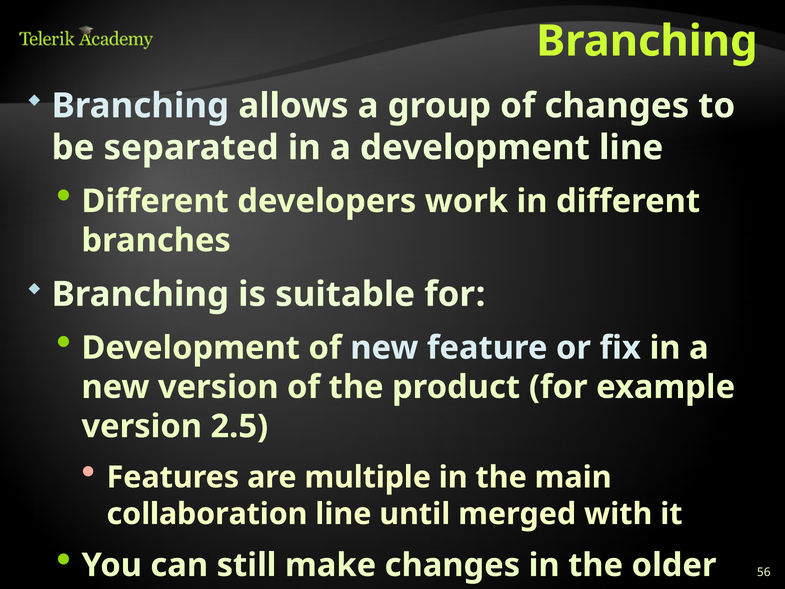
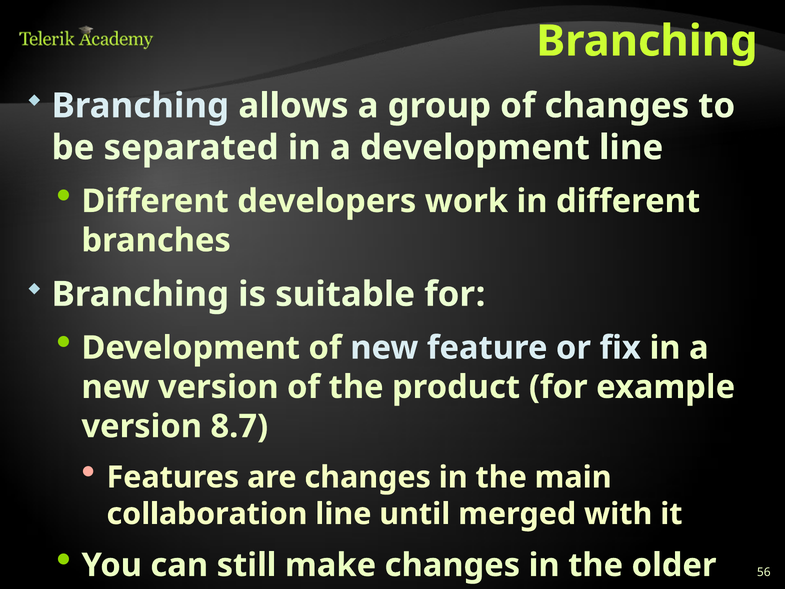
2.5: 2.5 -> 8.7
are multiple: multiple -> changes
